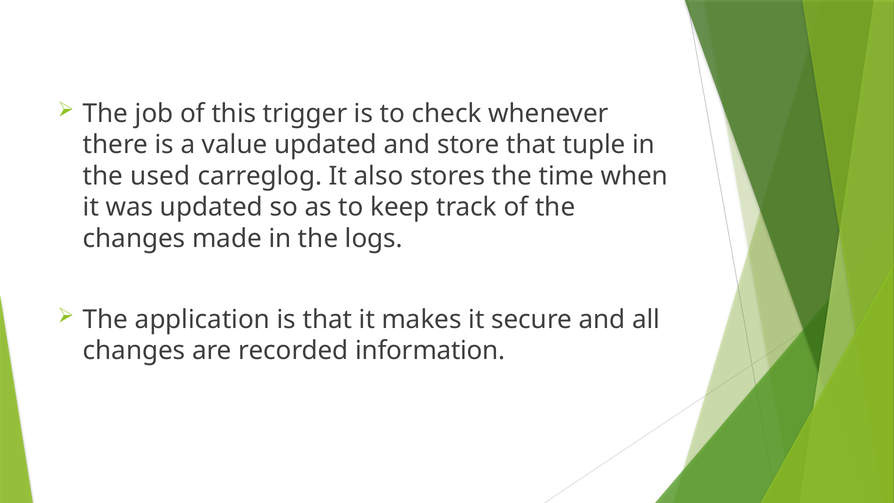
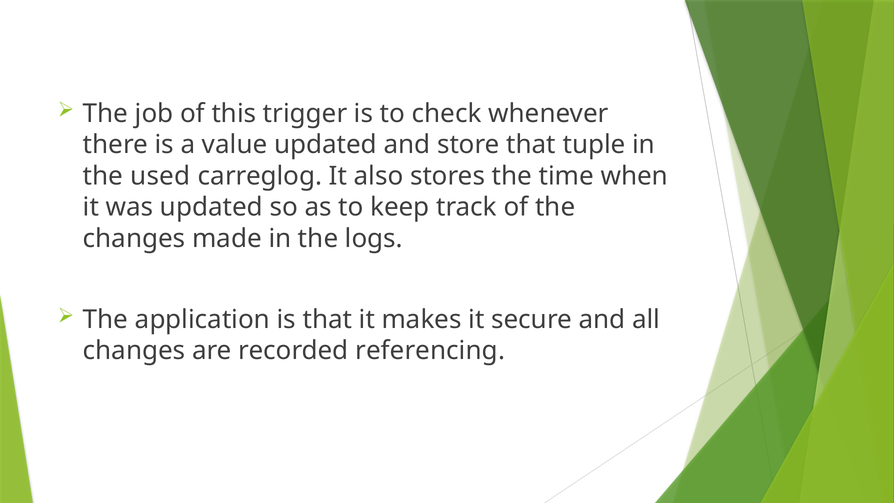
information: information -> referencing
